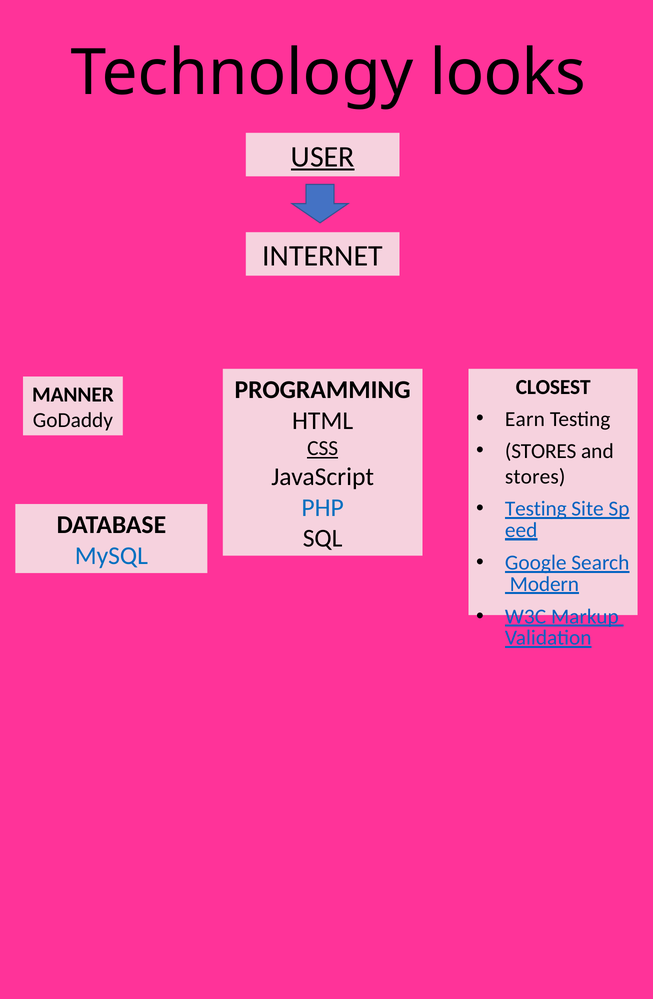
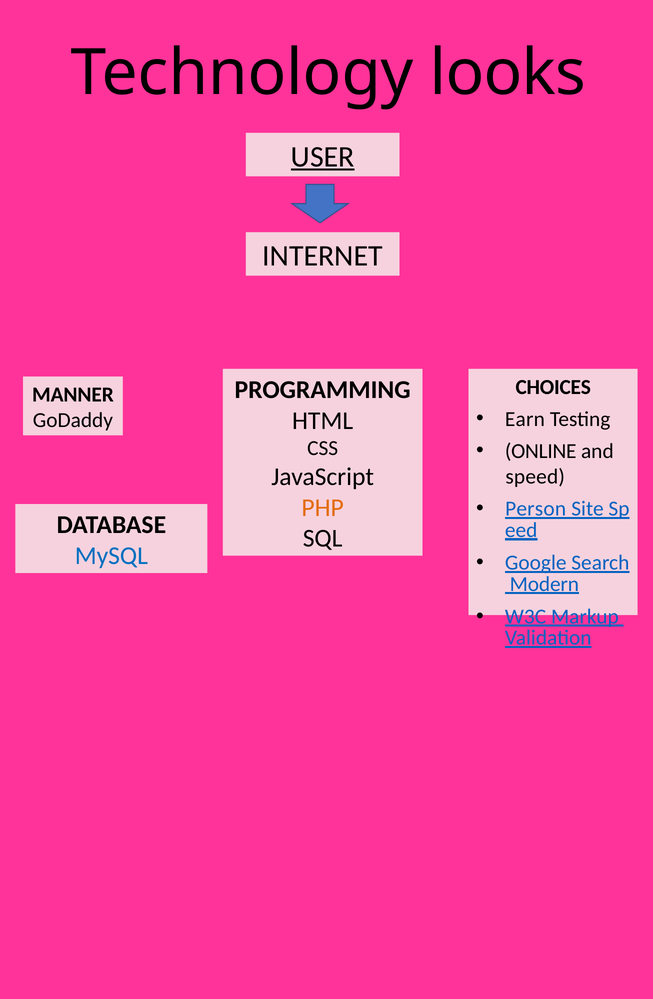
CLOSEST: CLOSEST -> CHOICES
CSS underline: present -> none
STORES at (541, 451): STORES -> ONLINE
stores at (535, 477): stores -> speed
PHP colour: blue -> orange
Testing at (536, 509): Testing -> Person
